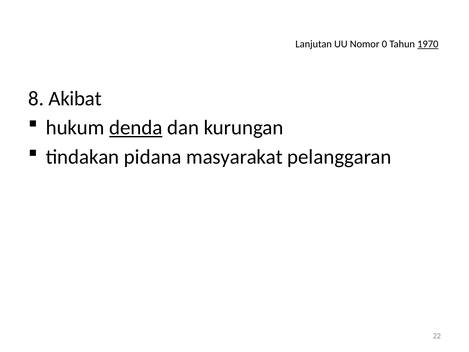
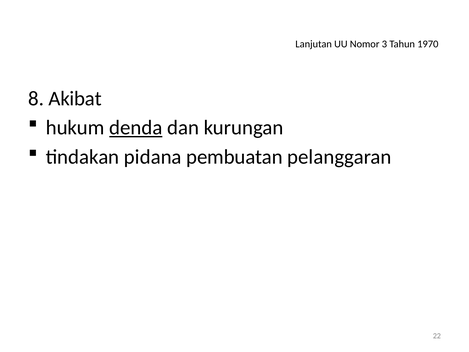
0: 0 -> 3
1970 underline: present -> none
masyarakat: masyarakat -> pembuatan
